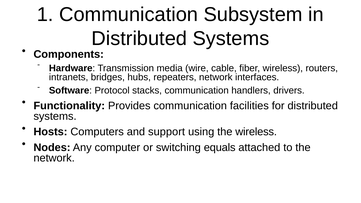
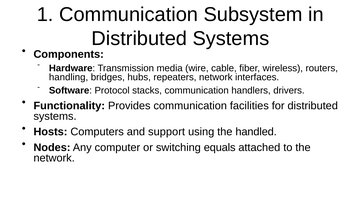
intranets: intranets -> handling
the wireless: wireless -> handled
